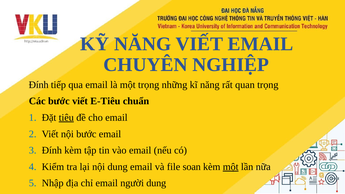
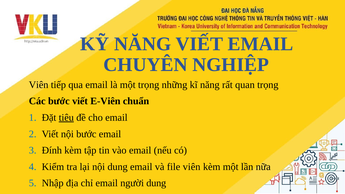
Đính at (39, 85): Đính -> Viên
E-Tiêu: E-Tiêu -> E-Viên
file soan: soan -> viên
một at (231, 167) underline: present -> none
